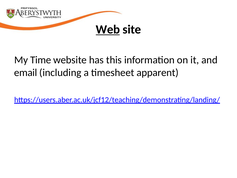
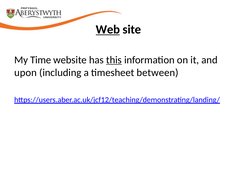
this underline: none -> present
email: email -> upon
apparent: apparent -> between
